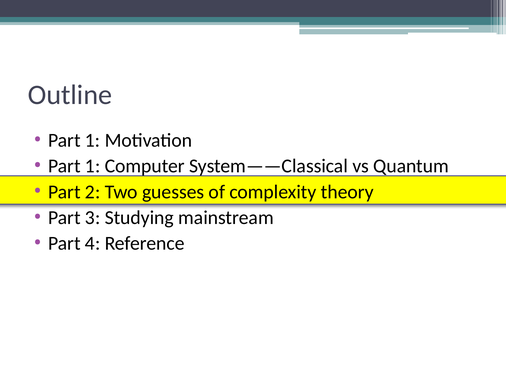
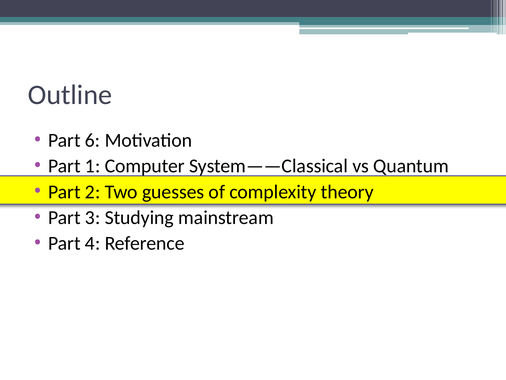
1 at (93, 140): 1 -> 6
